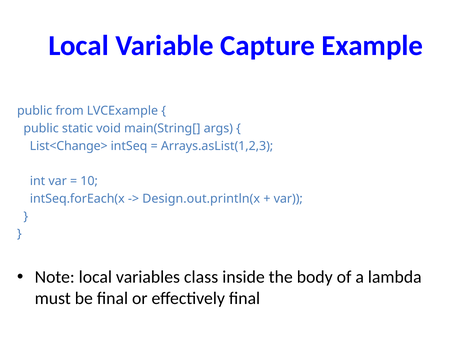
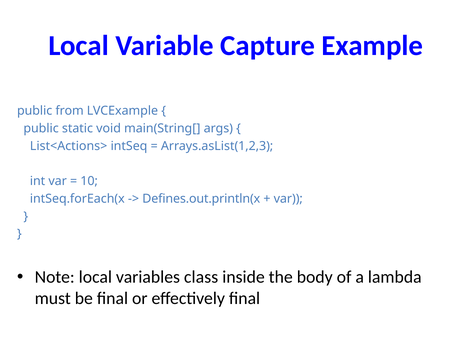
List<Change>: List<Change> -> List<Actions>
Design.out.println(x: Design.out.println(x -> Defines.out.println(x
